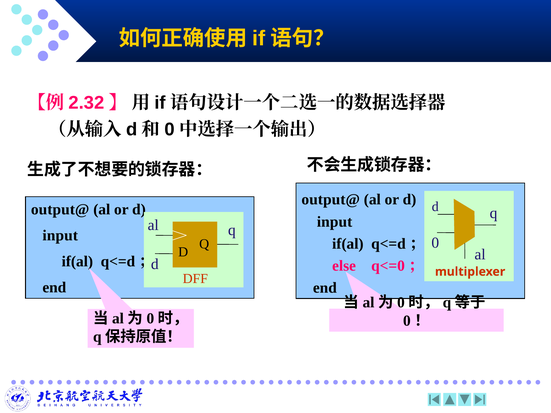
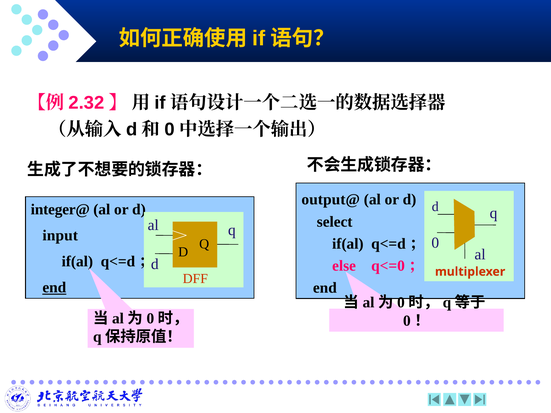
output@ at (60, 210): output@ -> integer@
input at (335, 222): input -> select
end at (54, 288) underline: none -> present
